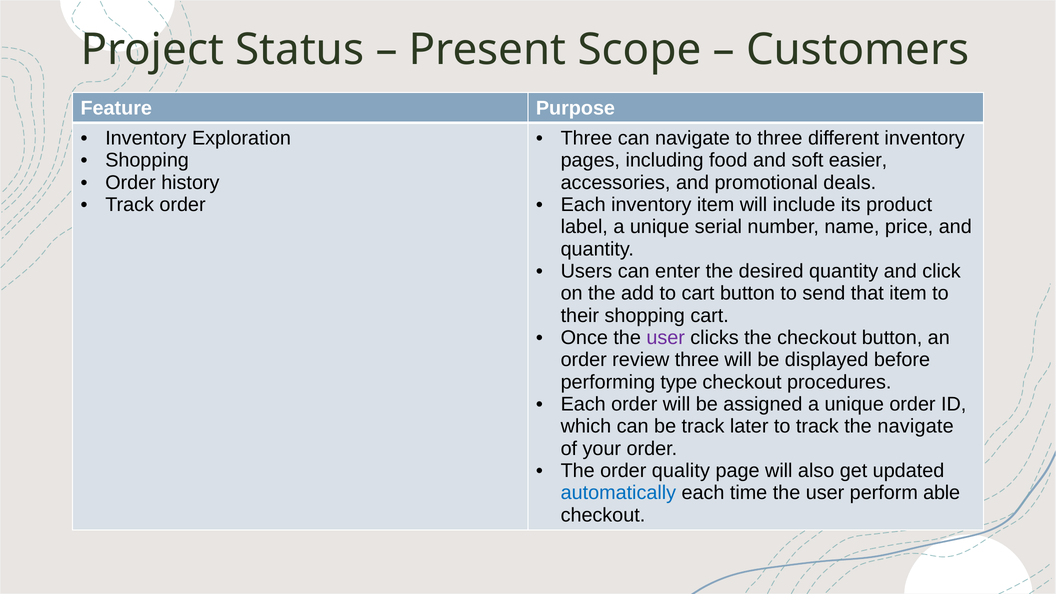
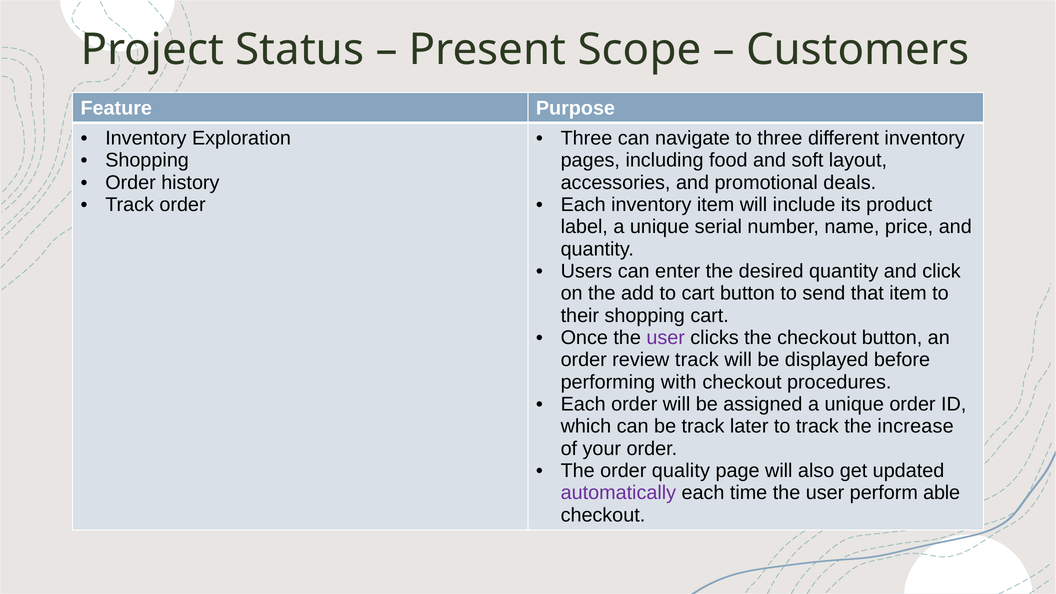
easier: easier -> layout
review three: three -> track
type: type -> with
the navigate: navigate -> increase
automatically colour: blue -> purple
